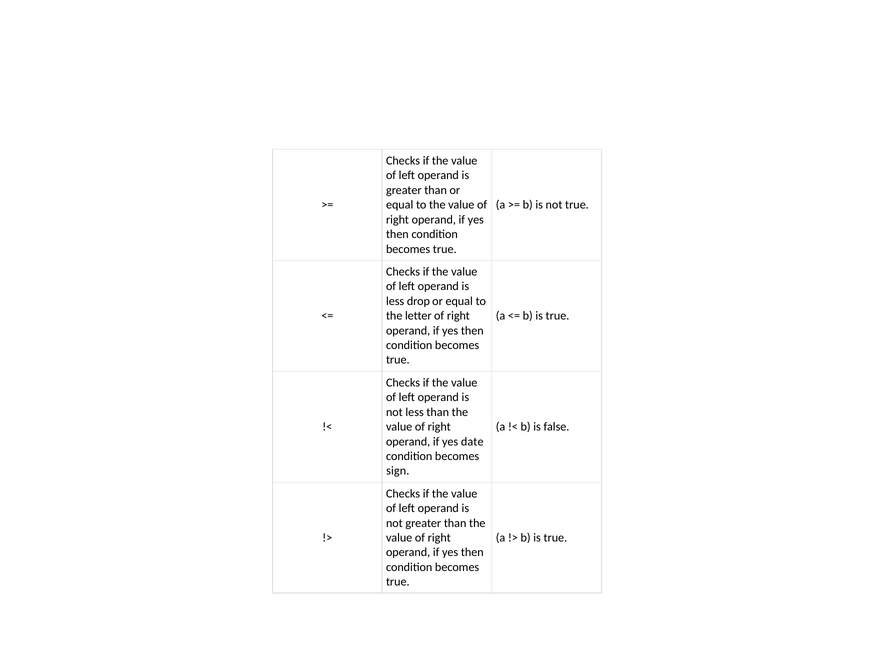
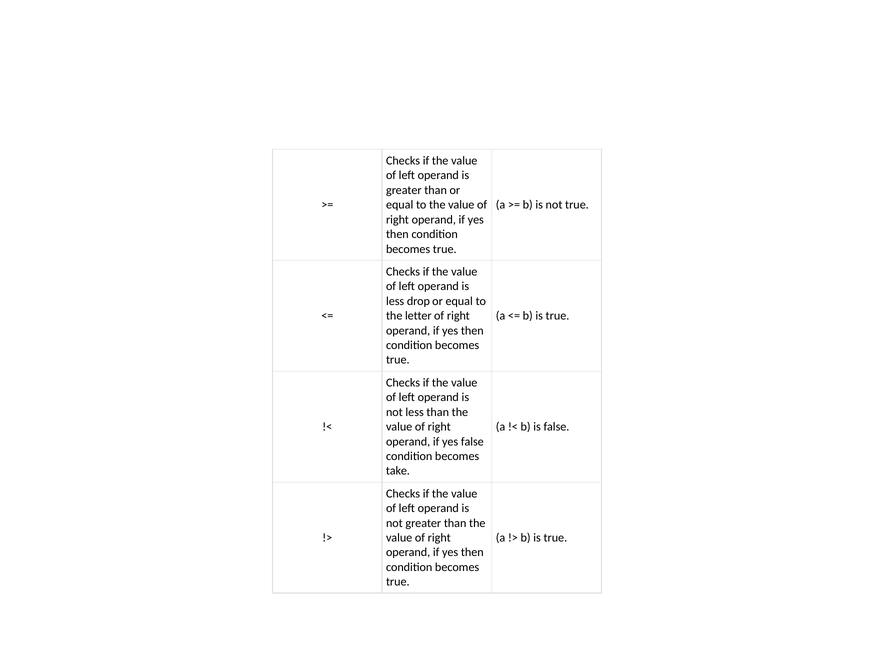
yes date: date -> false
sign: sign -> take
